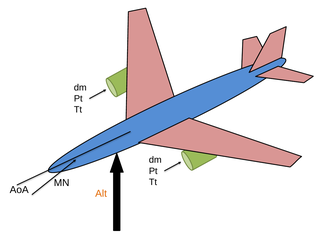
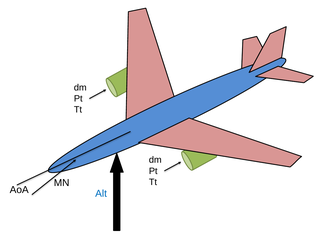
Alt colour: orange -> blue
